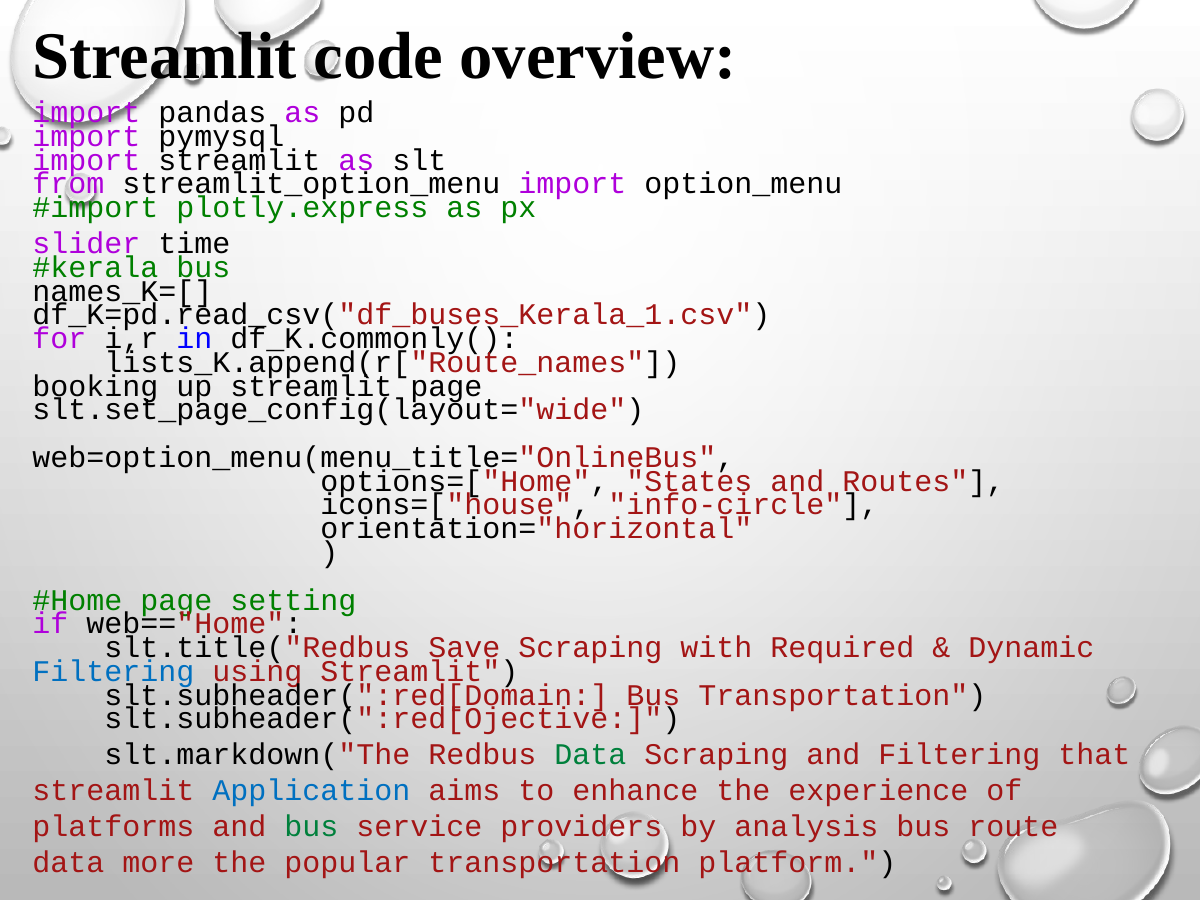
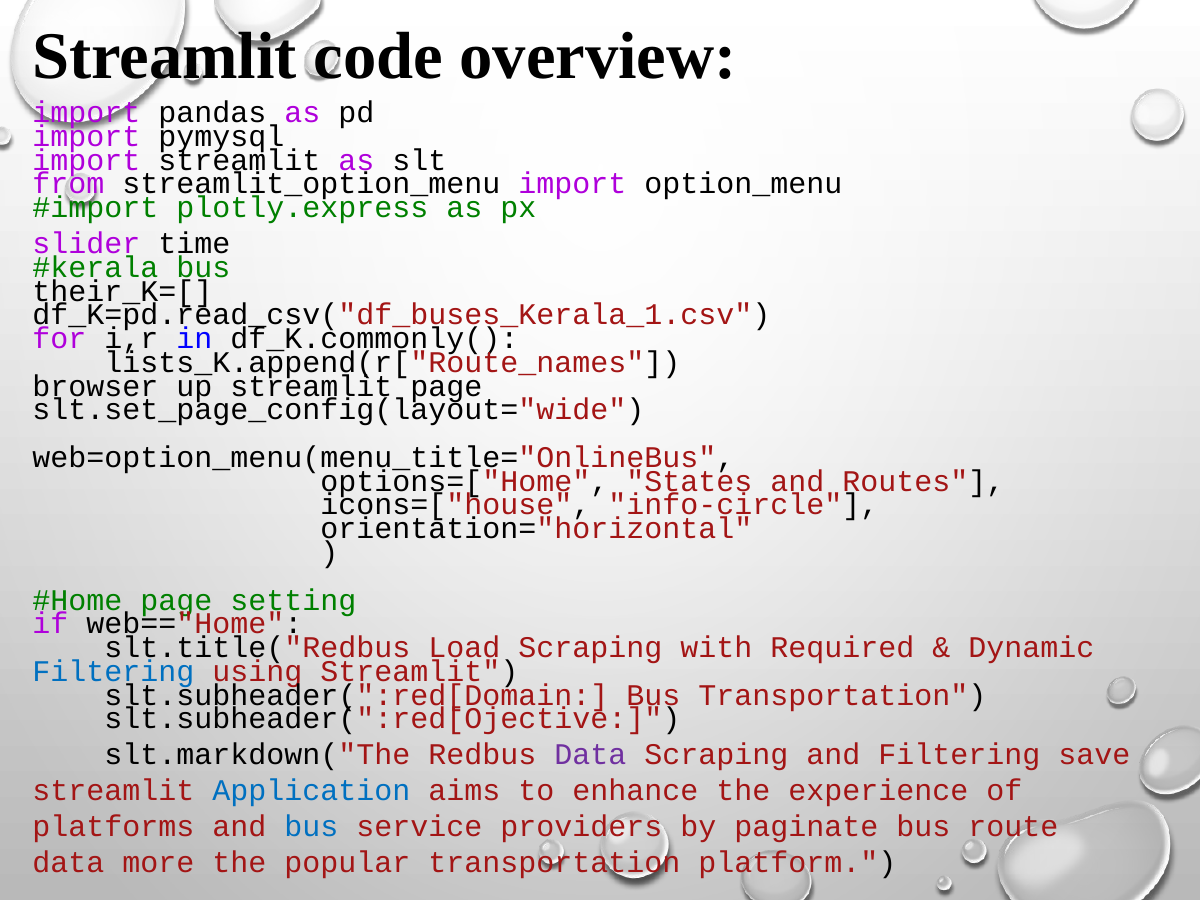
names_K=[: names_K=[ -> their_K=[
booking: booking -> browser
Save: Save -> Load
Data at (590, 755) colour: green -> purple
that: that -> save
bus at (311, 827) colour: green -> blue
analysis: analysis -> paginate
